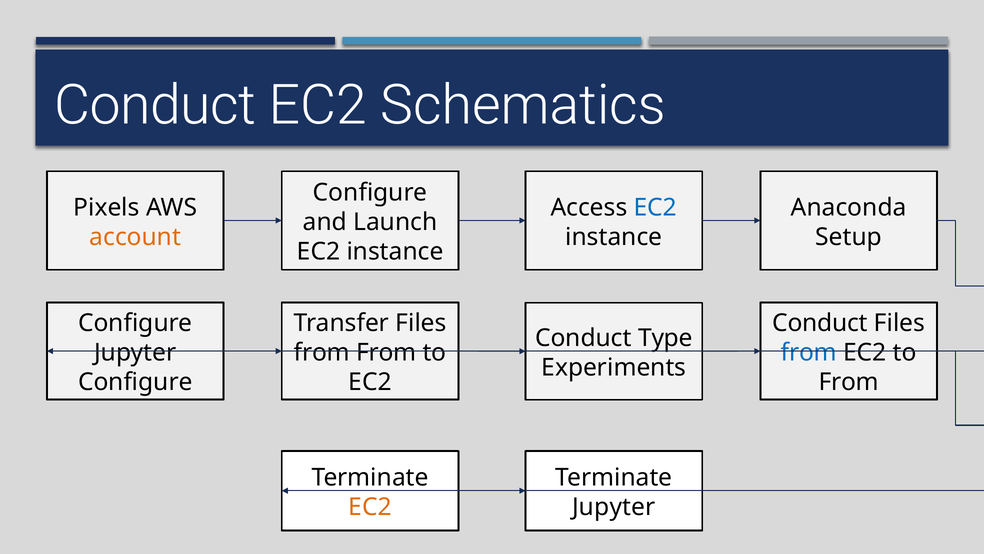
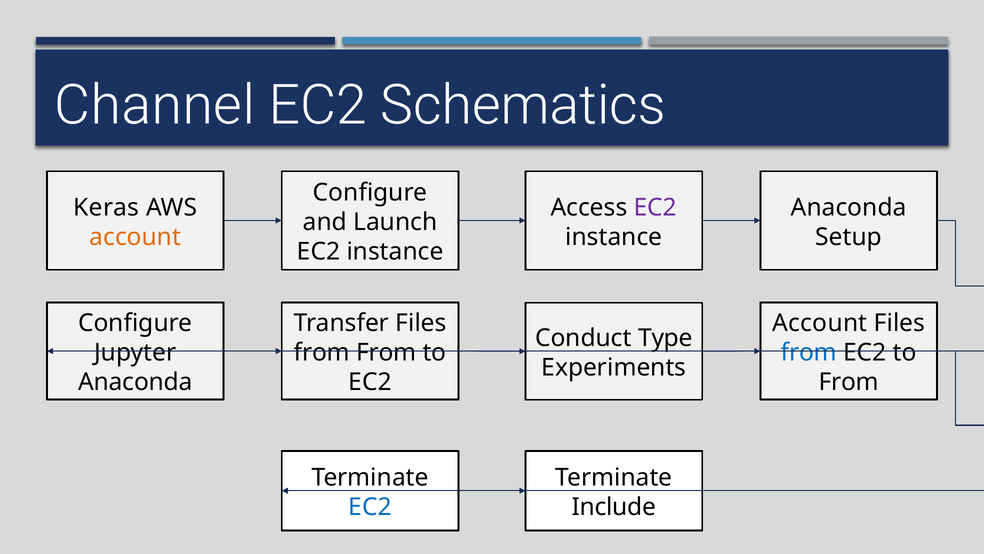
Conduct at (155, 105): Conduct -> Channel
Pixels: Pixels -> Keras
EC2 at (655, 207) colour: blue -> purple
Conduct at (820, 323): Conduct -> Account
Configure at (135, 382): Configure -> Anaconda
EC2 at (370, 507) colour: orange -> blue
Jupyter at (614, 507): Jupyter -> Include
